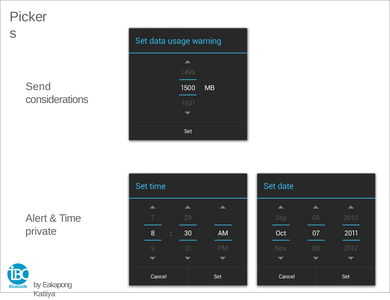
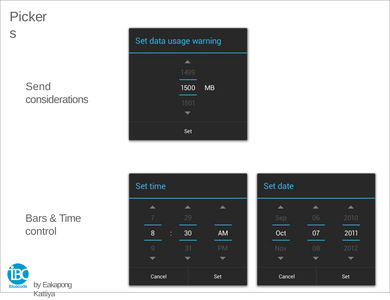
Alert: Alert -> Bars
private: private -> control
